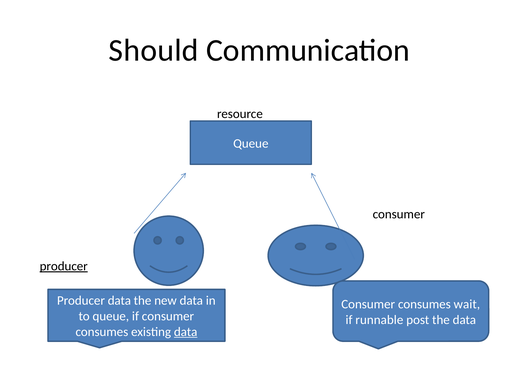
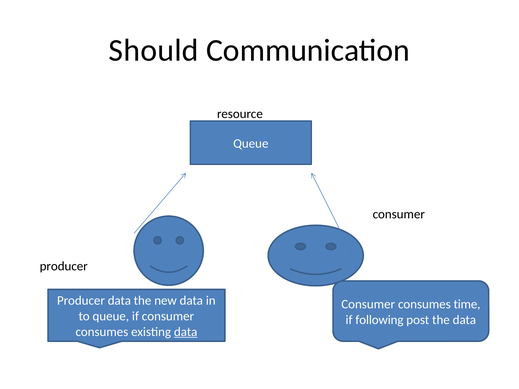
producer at (64, 266) underline: present -> none
wait: wait -> time
runnable: runnable -> following
